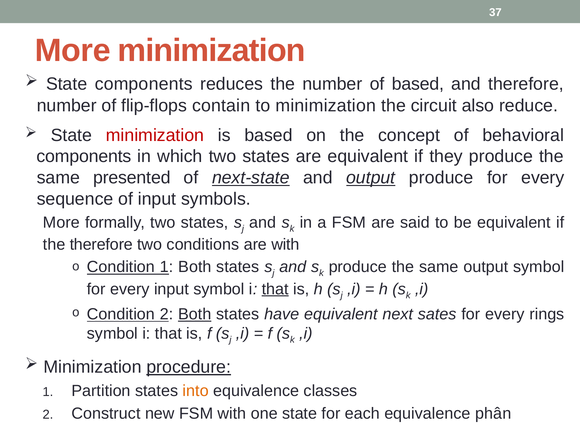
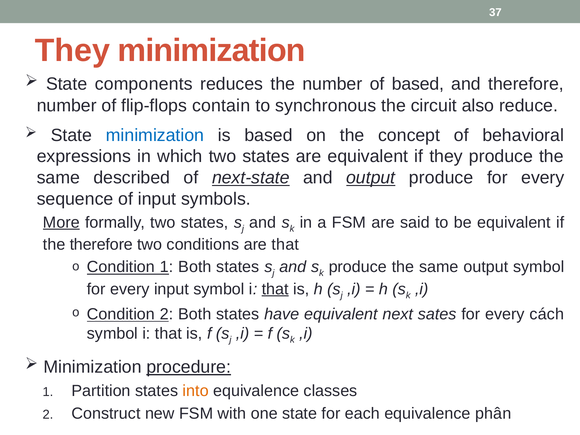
More at (73, 51): More -> They
to minimization: minimization -> synchronous
minimization at (155, 135) colour: red -> blue
components at (84, 156): components -> expressions
presented: presented -> described
More at (61, 222) underline: none -> present
are with: with -> that
Both at (195, 314) underline: present -> none
rings: rings -> cách
